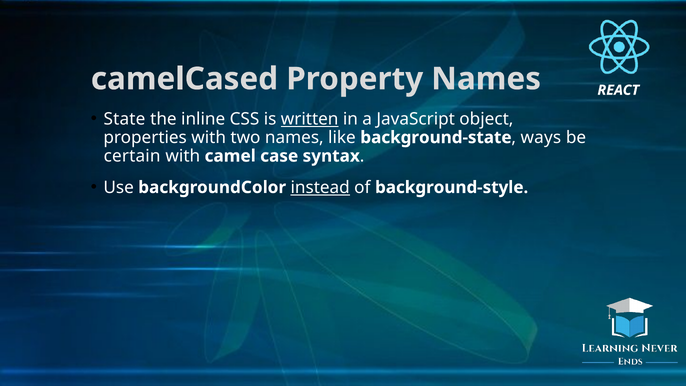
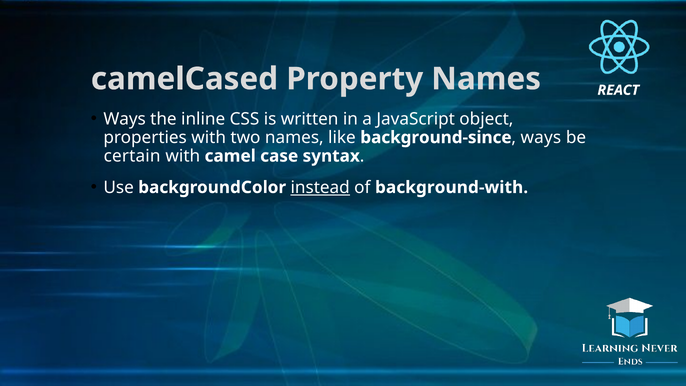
State at (125, 119): State -> Ways
written underline: present -> none
background-state: background-state -> background-since
background-style: background-style -> background-with
